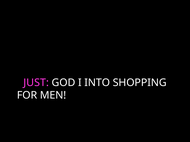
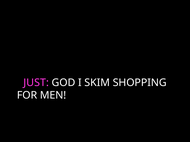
INTO: INTO -> SKIM
